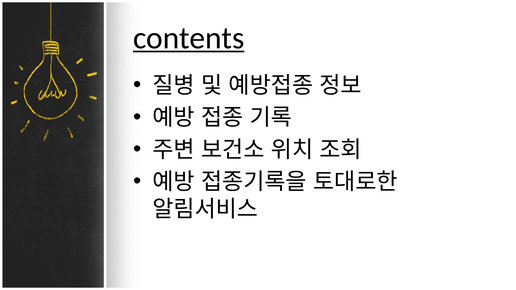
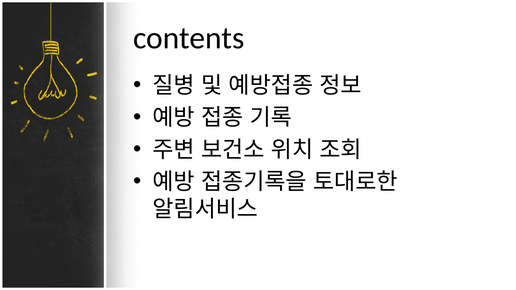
contents underline: present -> none
